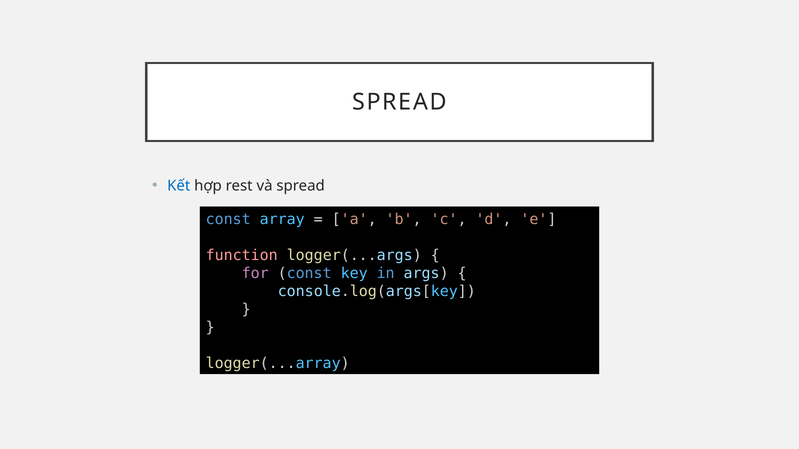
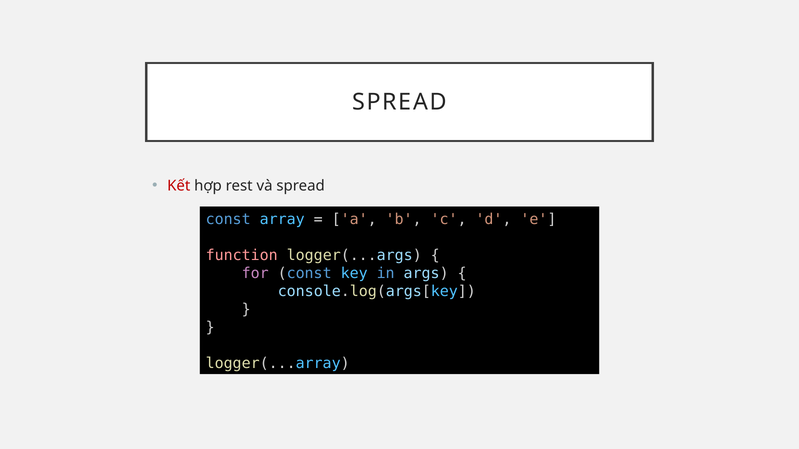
Kết colour: blue -> red
